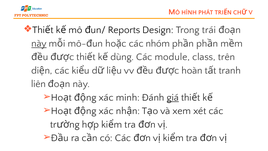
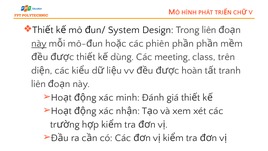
Reports: Reports -> System
Trong trái: trái -> liên
nhóm: nhóm -> phiên
module: module -> meeting
giá underline: present -> none
